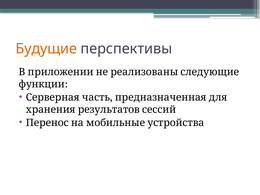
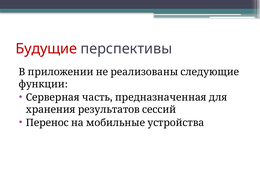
Будущие colour: orange -> red
